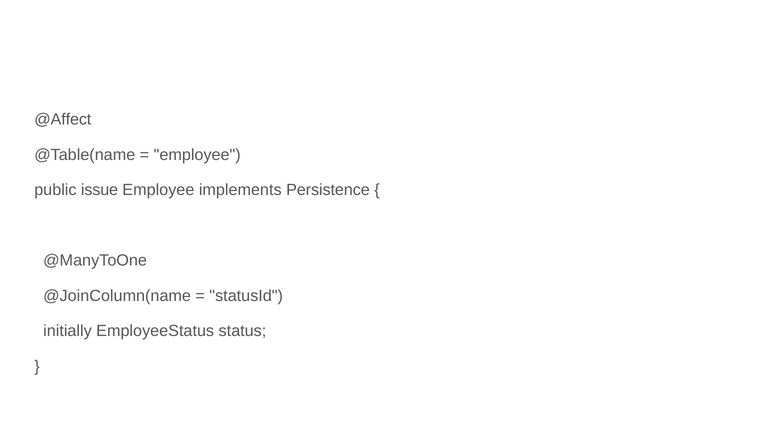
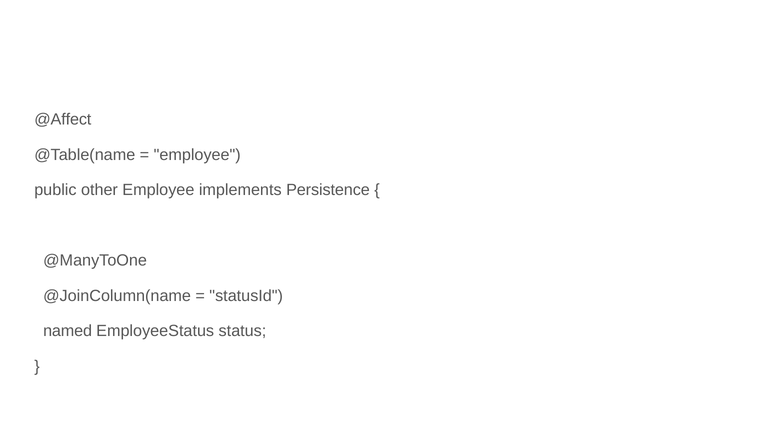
issue: issue -> other
initially: initially -> named
